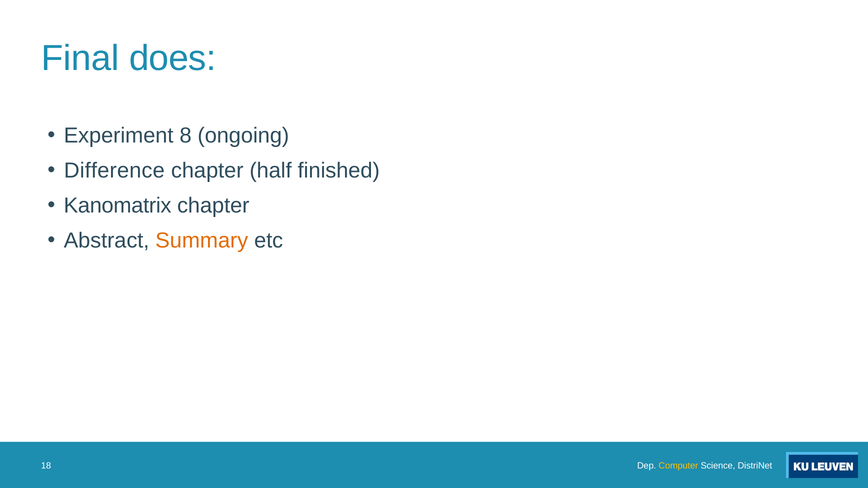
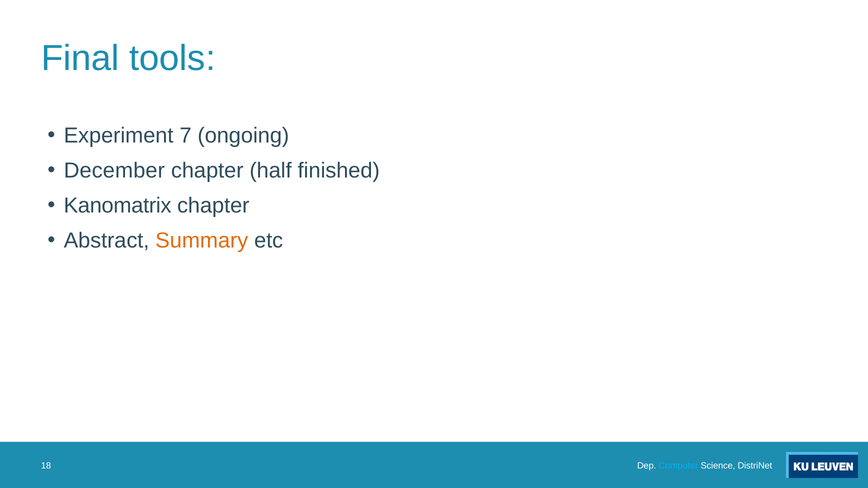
does: does -> tools
8: 8 -> 7
Difference: Difference -> December
Computer colour: yellow -> light blue
